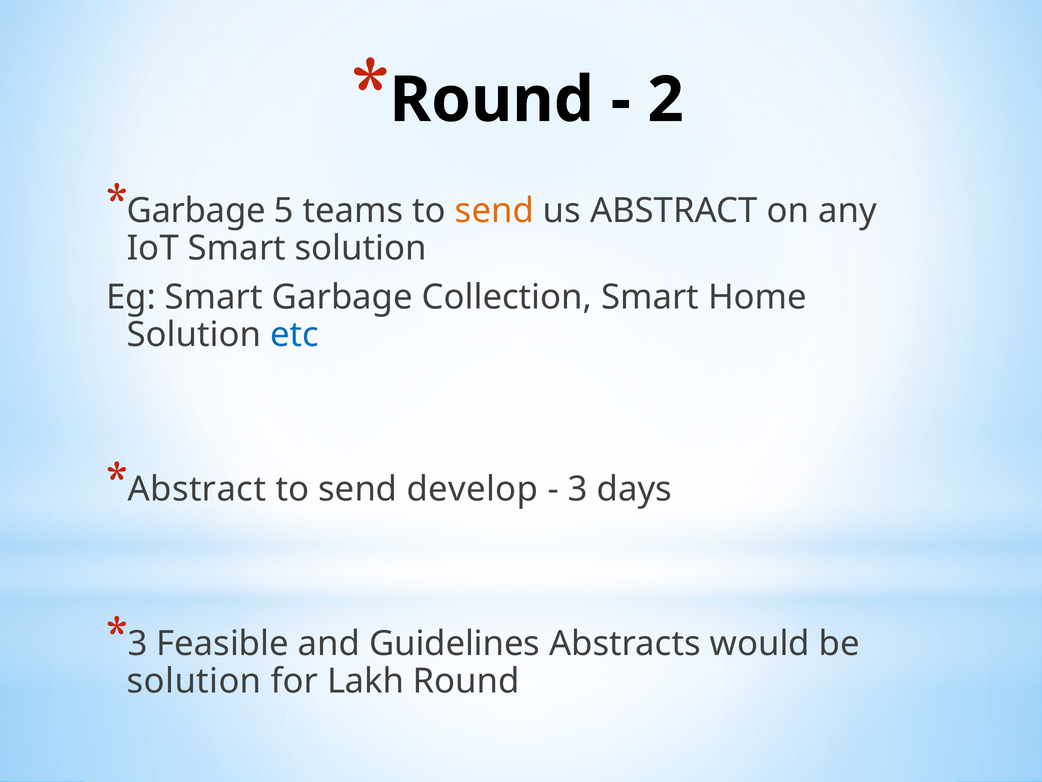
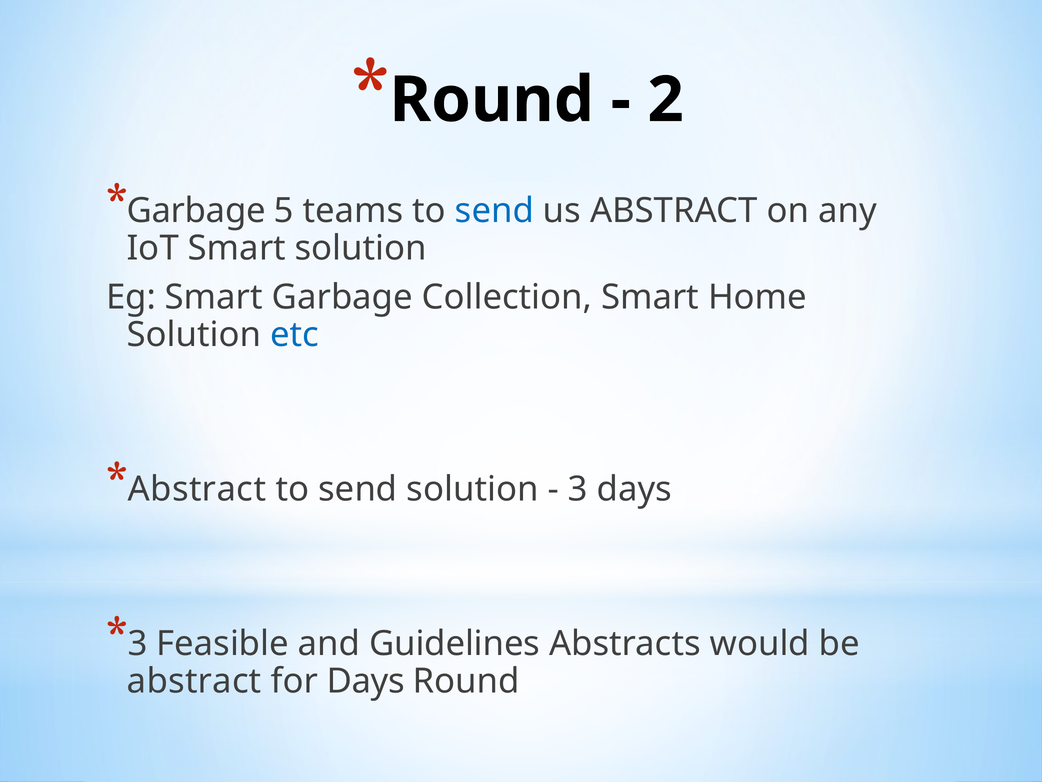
send at (494, 211) colour: orange -> blue
send develop: develop -> solution
solution at (194, 681): solution -> abstract
for Lakh: Lakh -> Days
